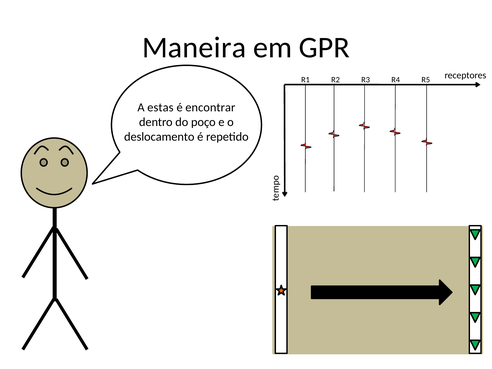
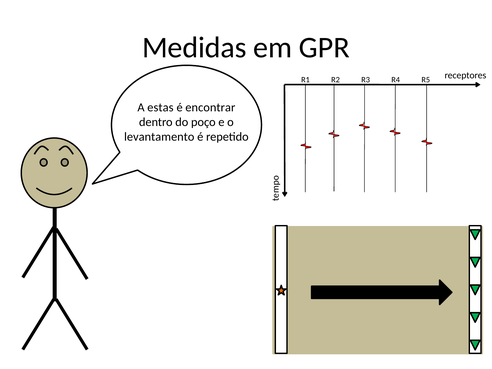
Maneira: Maneira -> Medidas
deslocamento: deslocamento -> levantamento
